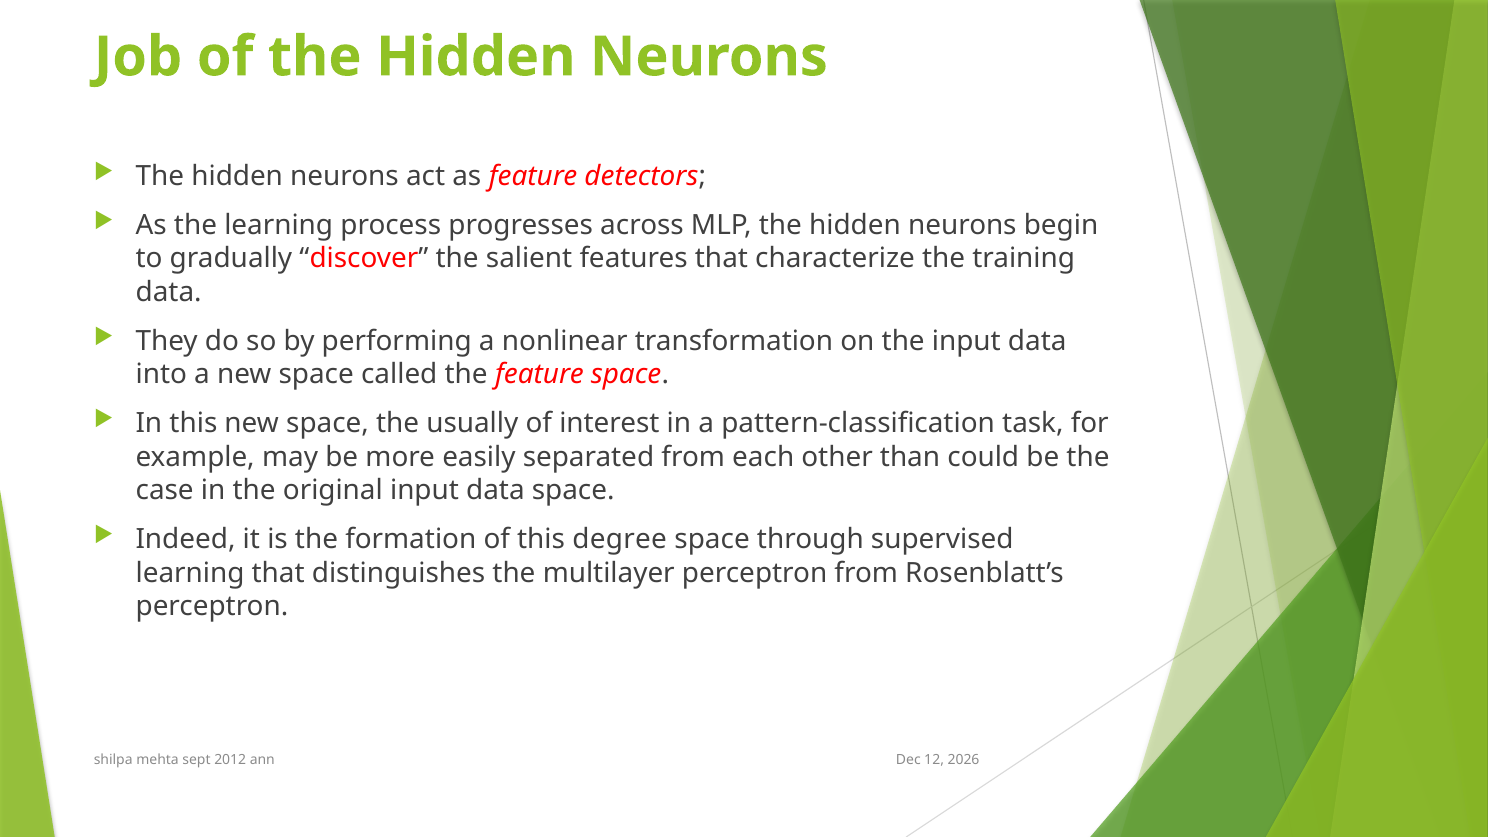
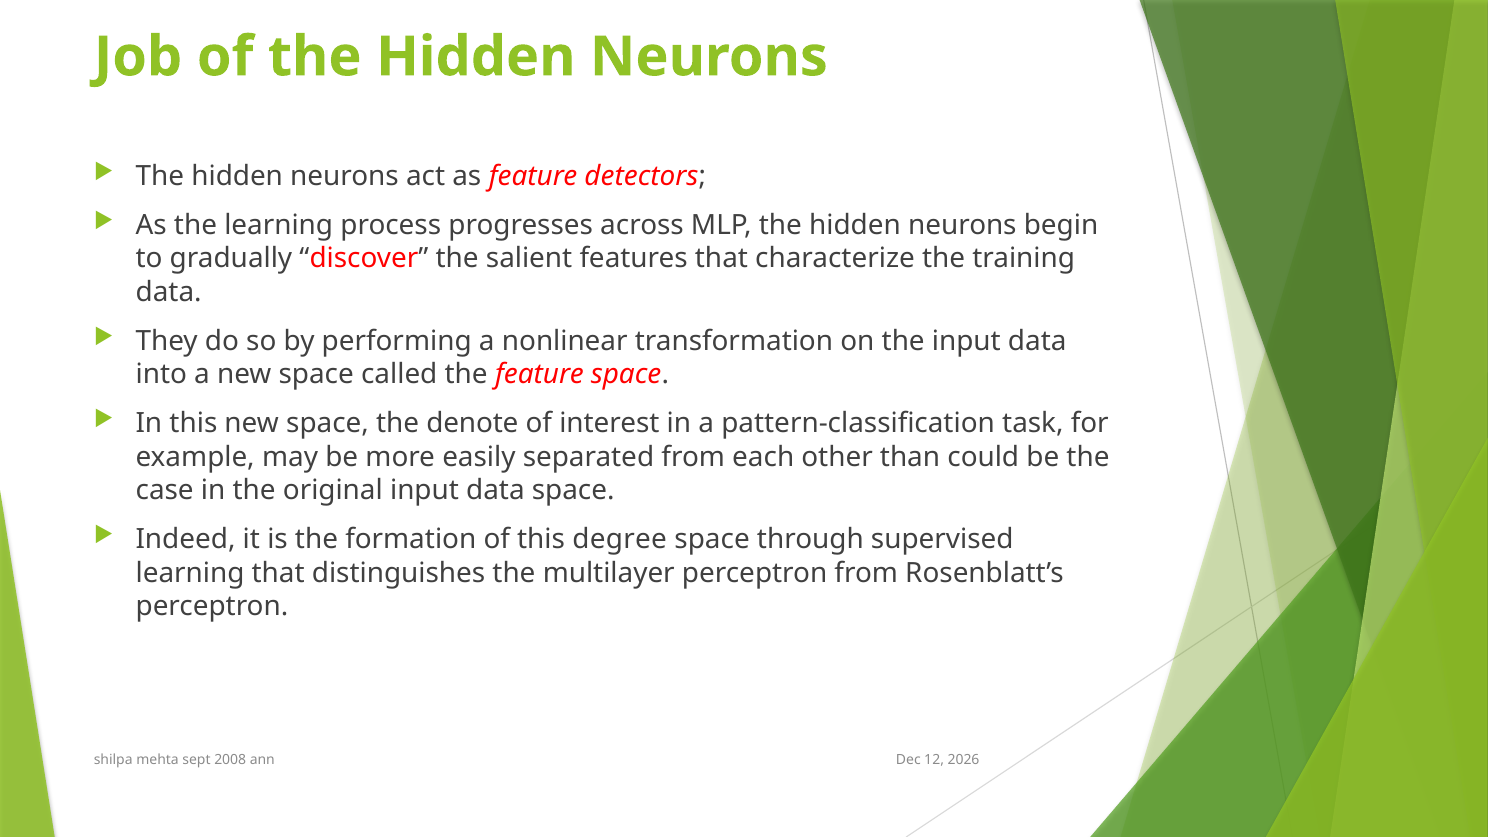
usually: usually -> denote
2012: 2012 -> 2008
